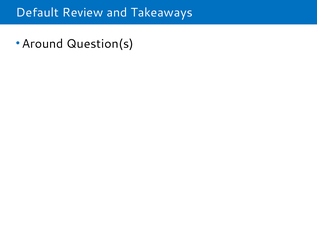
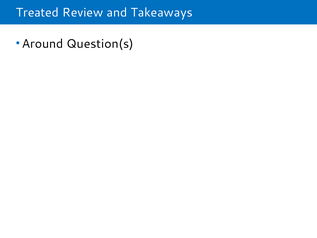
Default: Default -> Treated
